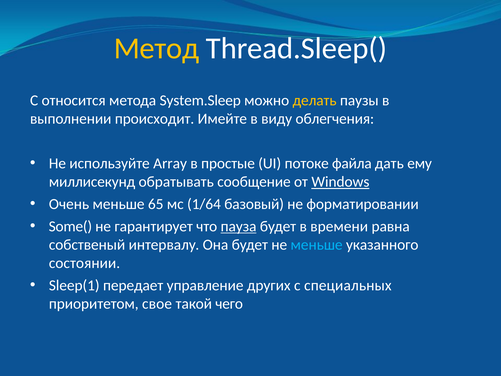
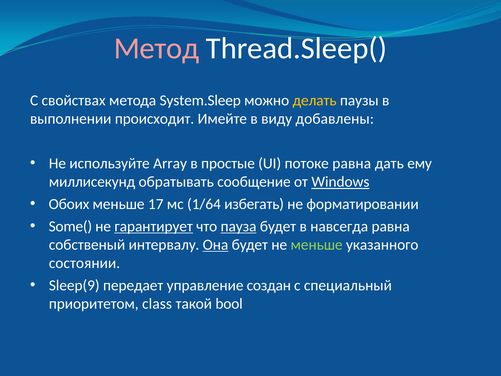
Метод colour: yellow -> pink
относится: относится -> свойствах
облегчения: облегчения -> добавлены
потоке файла: файла -> равна
Очень: Очень -> Обоих
65: 65 -> 17
базовый: базовый -> избегать
гарантирует underline: none -> present
времени: времени -> навсегда
Она underline: none -> present
меньше at (317, 245) colour: light blue -> light green
Sleep(1: Sleep(1 -> Sleep(9
других: других -> создан
специальных: специальных -> специальный
свое: свое -> class
чего: чего -> bool
